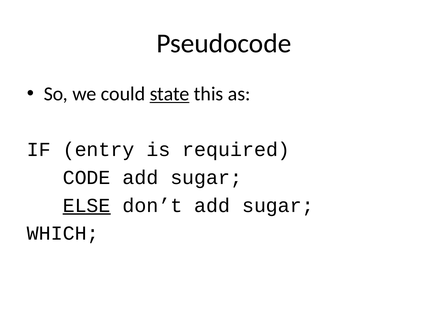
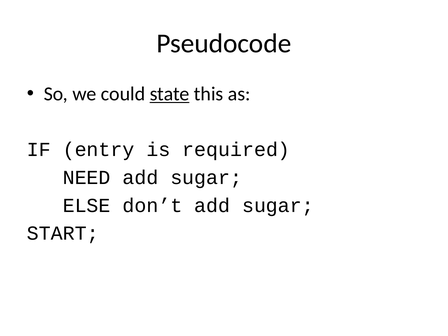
CODE: CODE -> NEED
ELSE underline: present -> none
WHICH: WHICH -> START
